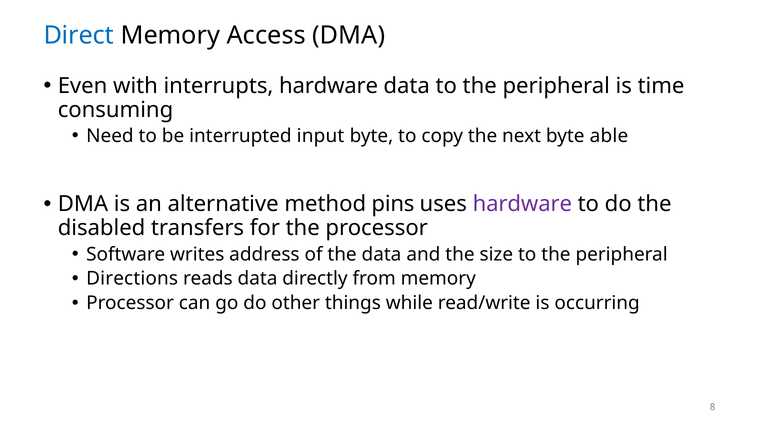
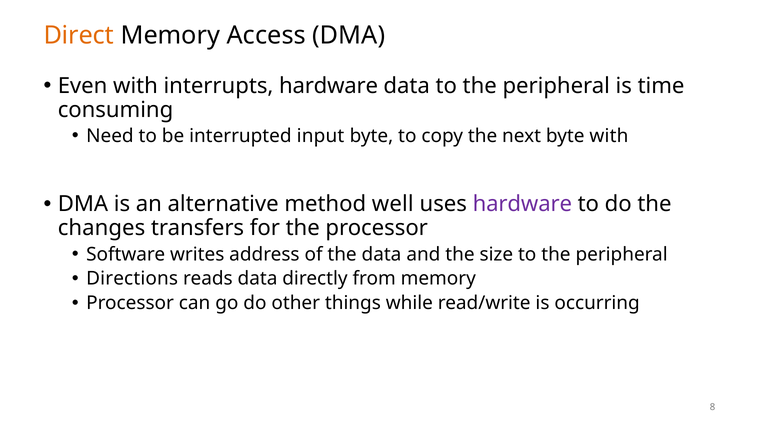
Direct colour: blue -> orange
byte able: able -> with
pins: pins -> well
disabled: disabled -> changes
